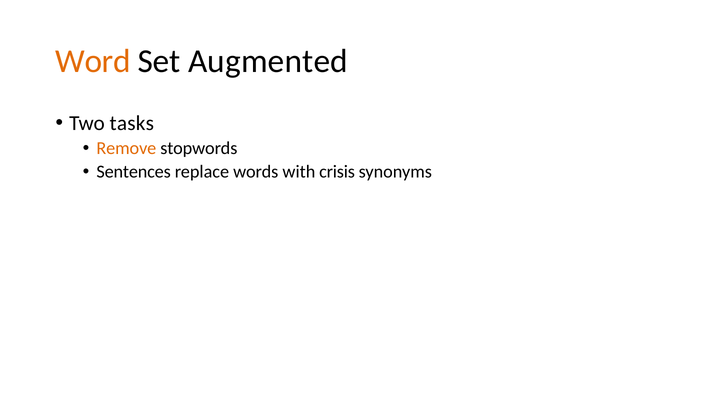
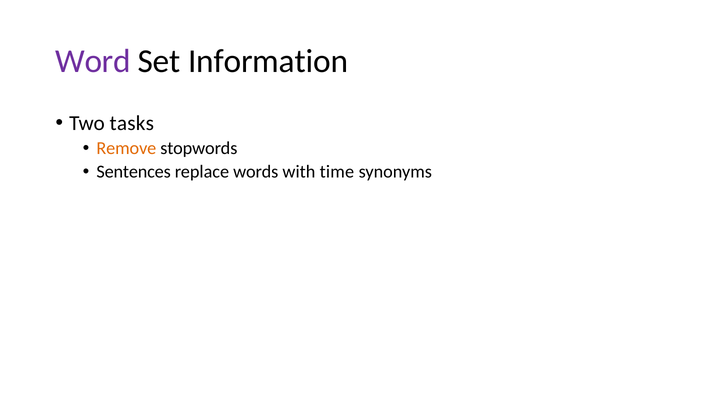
Word colour: orange -> purple
Augmented: Augmented -> Information
crisis: crisis -> time
